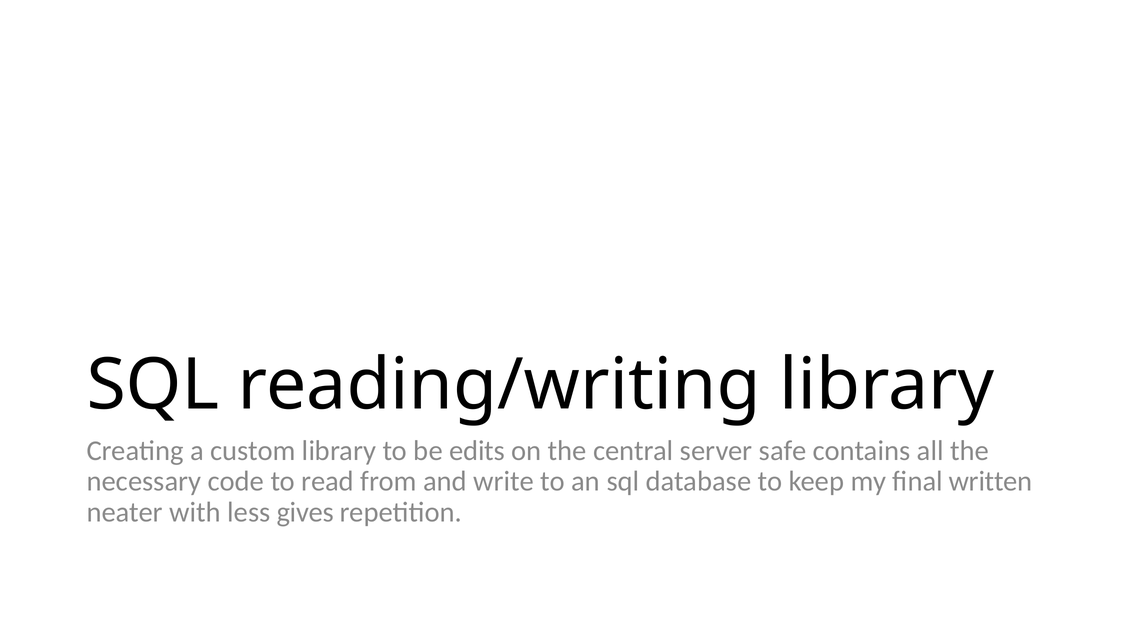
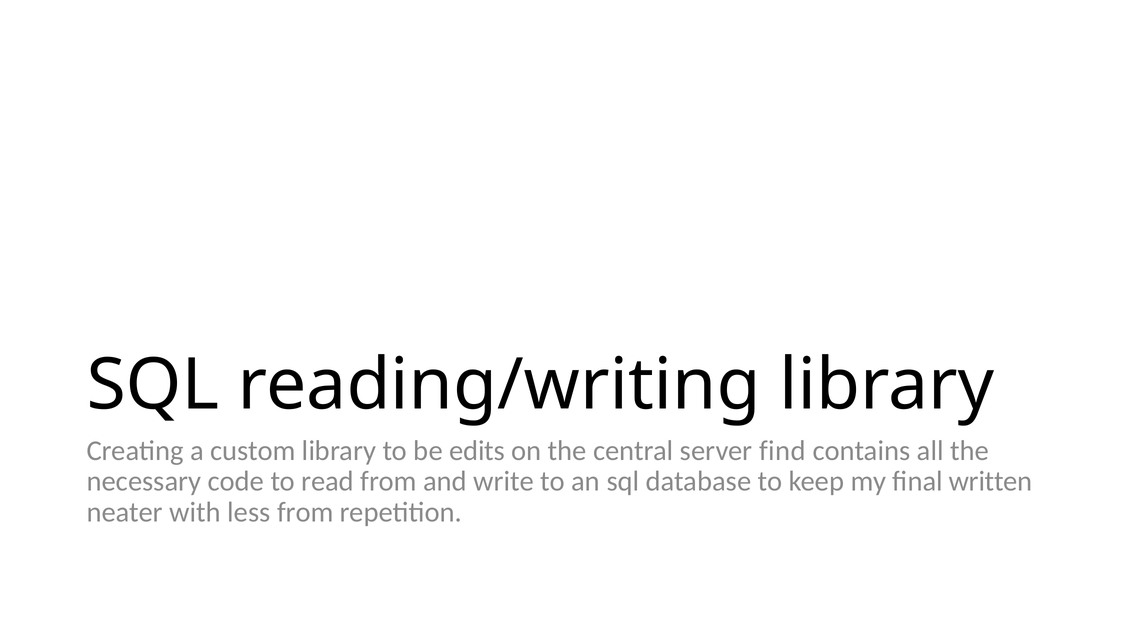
safe: safe -> find
less gives: gives -> from
